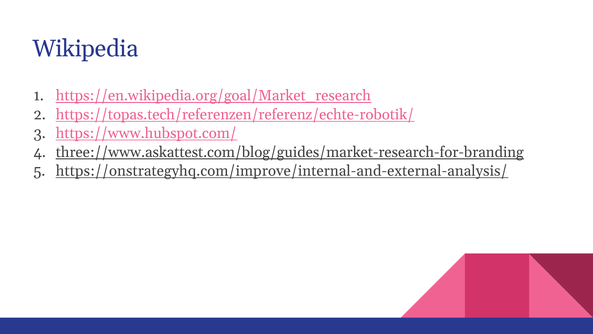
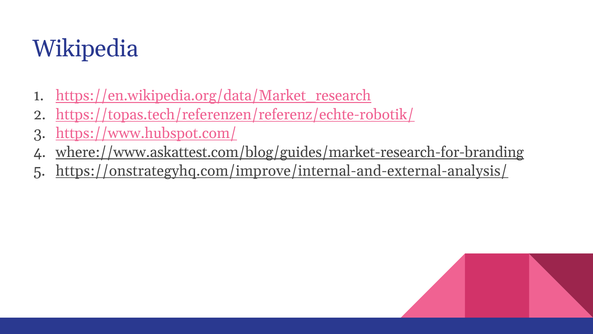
https://en.wikipedia.org/goal/Market_research: https://en.wikipedia.org/goal/Market_research -> https://en.wikipedia.org/data/Market_research
three://www.askattest.com/blog/guides/market-research-for-branding: three://www.askattest.com/blog/guides/market-research-for-branding -> where://www.askattest.com/blog/guides/market-research-for-branding
